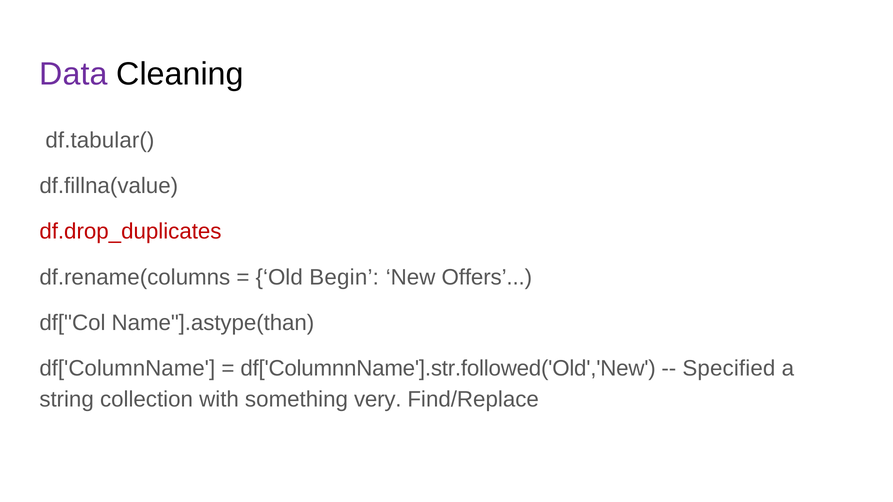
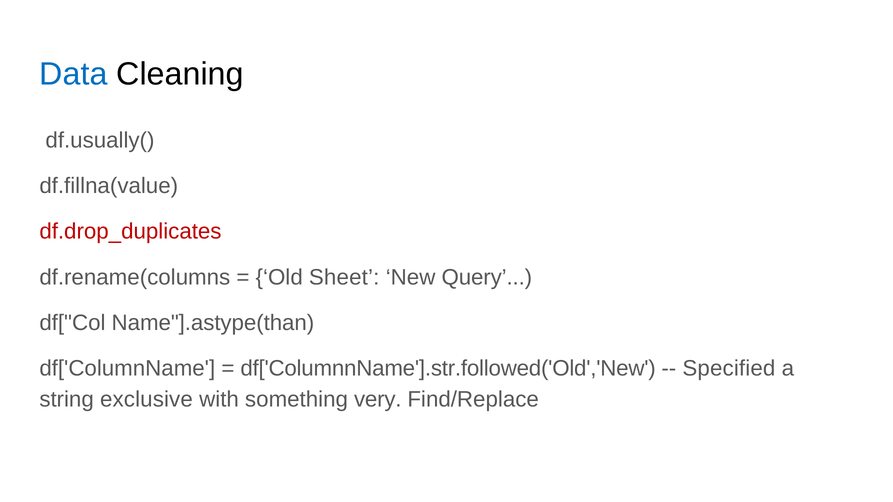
Data colour: purple -> blue
df.tabular(: df.tabular( -> df.usually(
Begin: Begin -> Sheet
Offers: Offers -> Query
collection: collection -> exclusive
